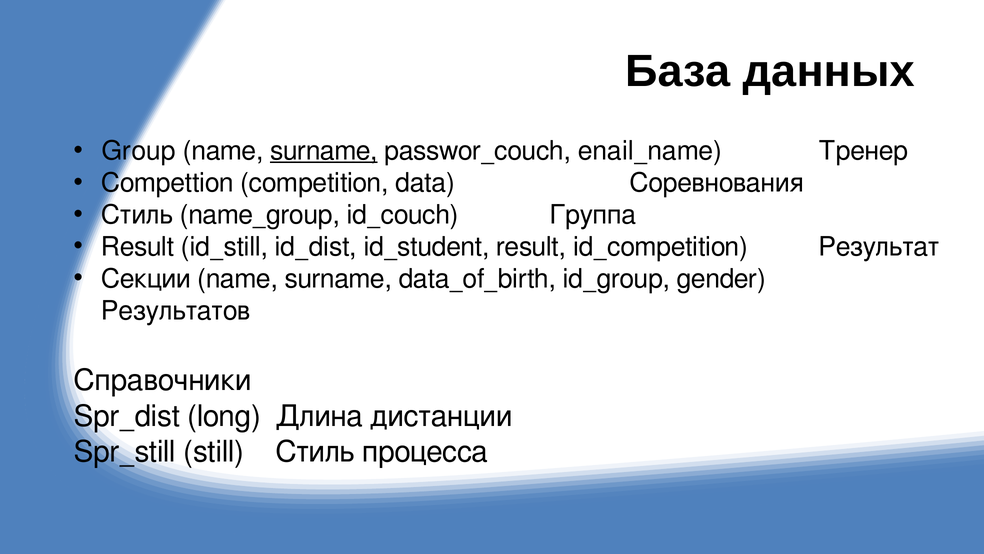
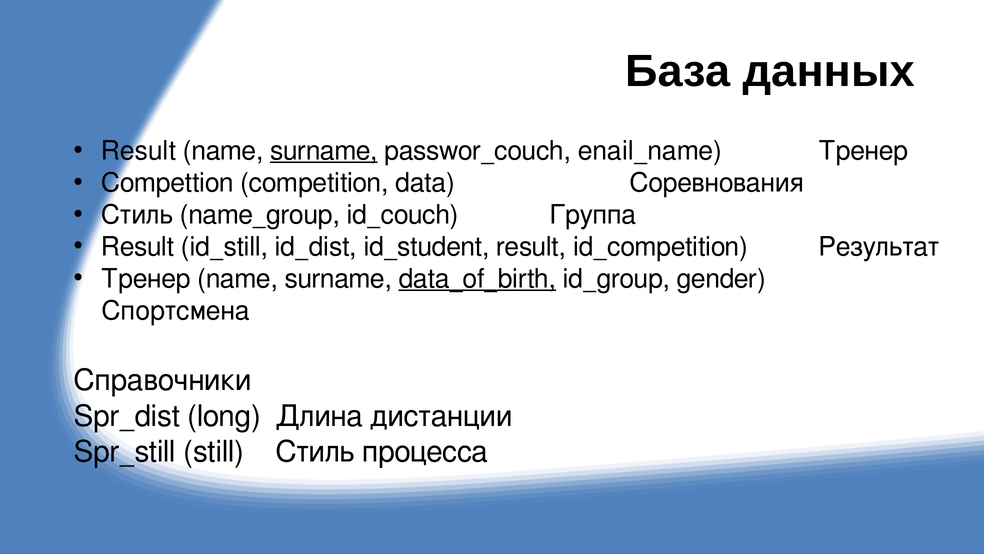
Group at (139, 151): Group -> Result
Секции at (146, 279): Секции -> Тренер
data_of_birth underline: none -> present
Результатов: Результатов -> Спортсмена
